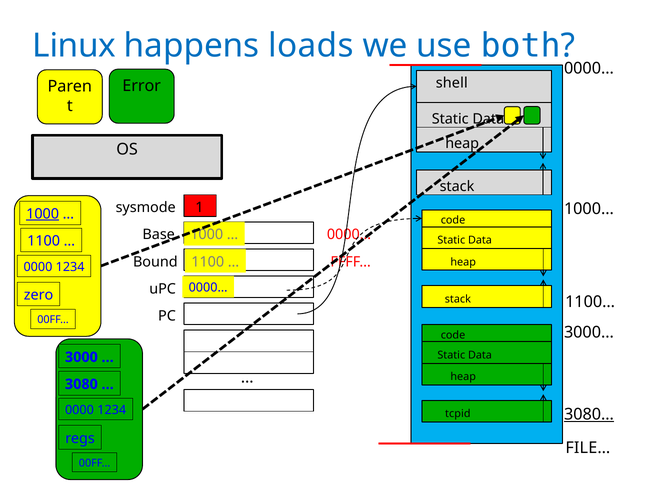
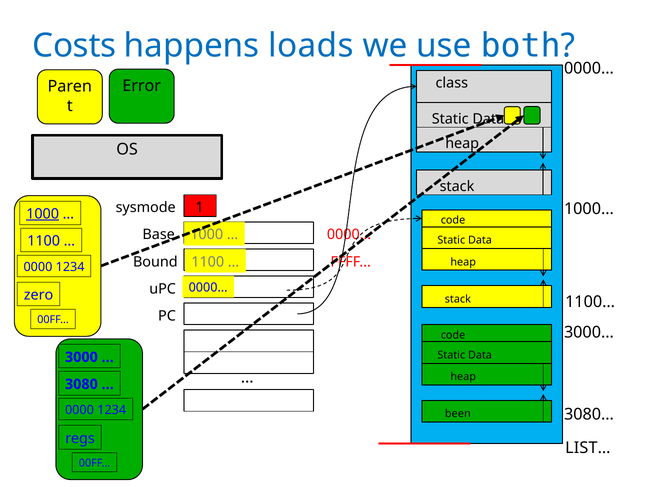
Linux: Linux -> Costs
shell: shell -> class
3080… underline: present -> none
tcpid: tcpid -> been
FILE…: FILE… -> LIST…
